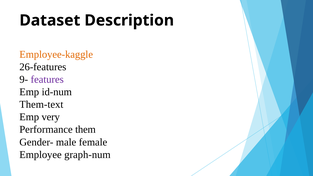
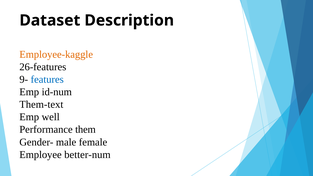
features colour: purple -> blue
very: very -> well
graph-num: graph-num -> better-num
